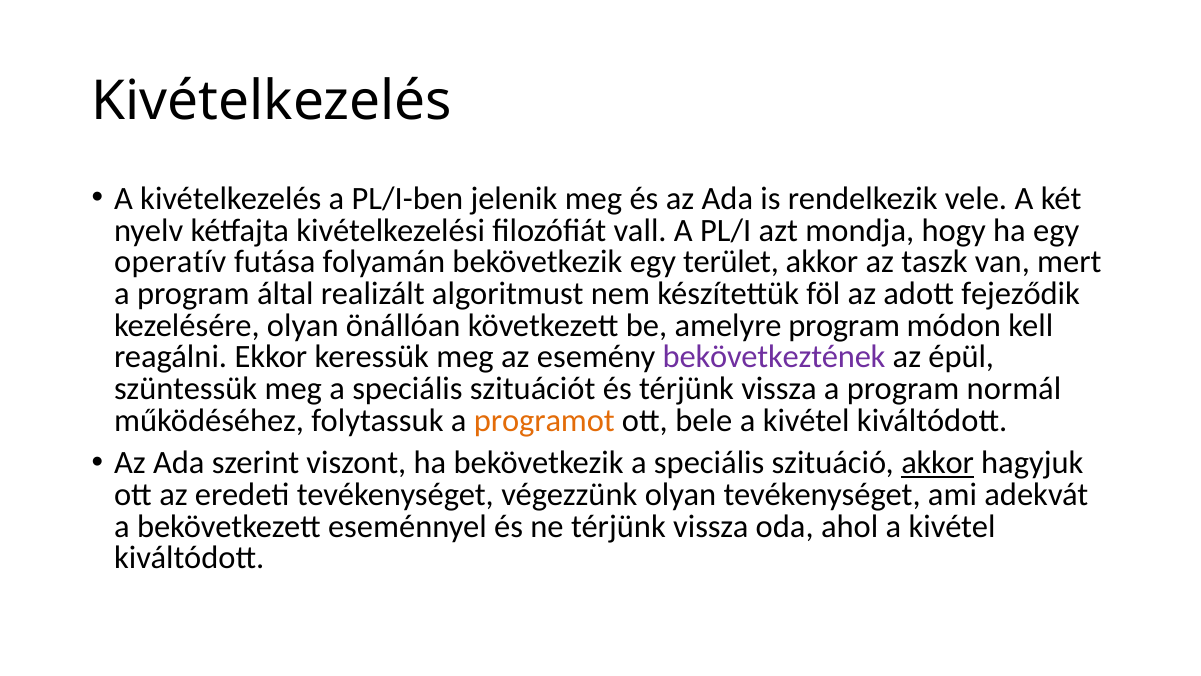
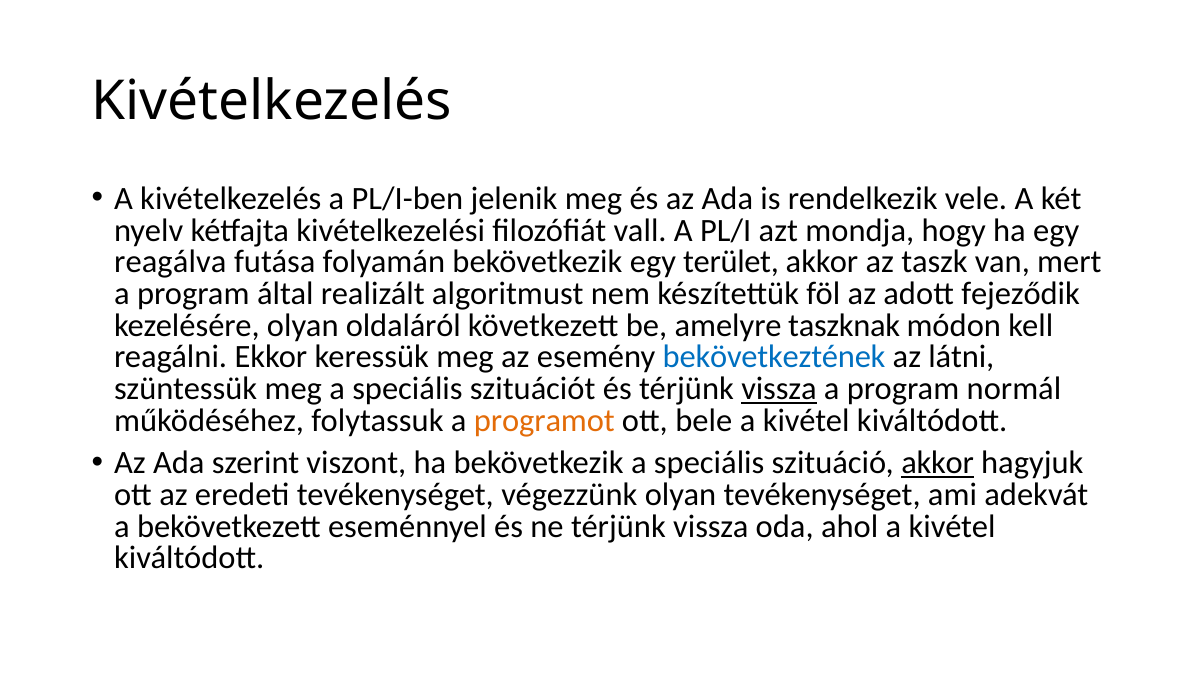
operatív: operatív -> reagálva
önállóan: önállóan -> oldaláról
amelyre program: program -> taszknak
bekövetkeztének colour: purple -> blue
épül: épül -> látni
vissza at (779, 388) underline: none -> present
